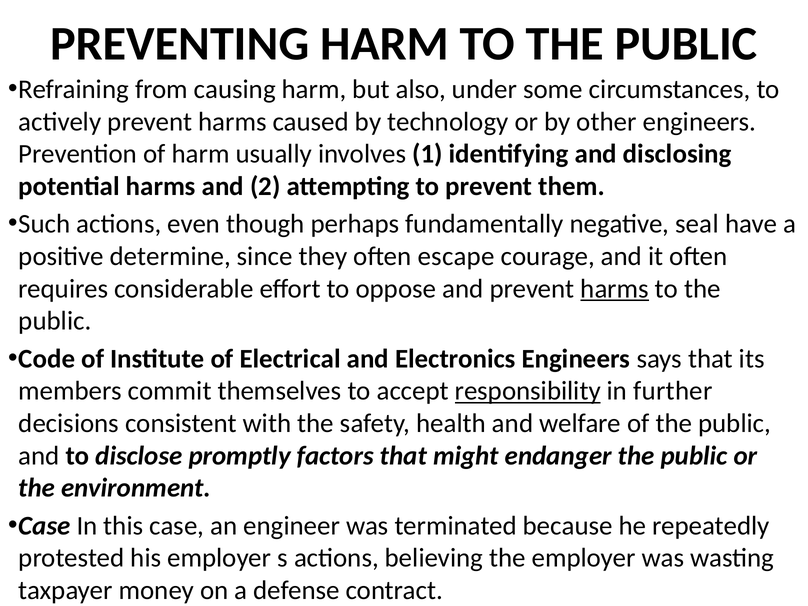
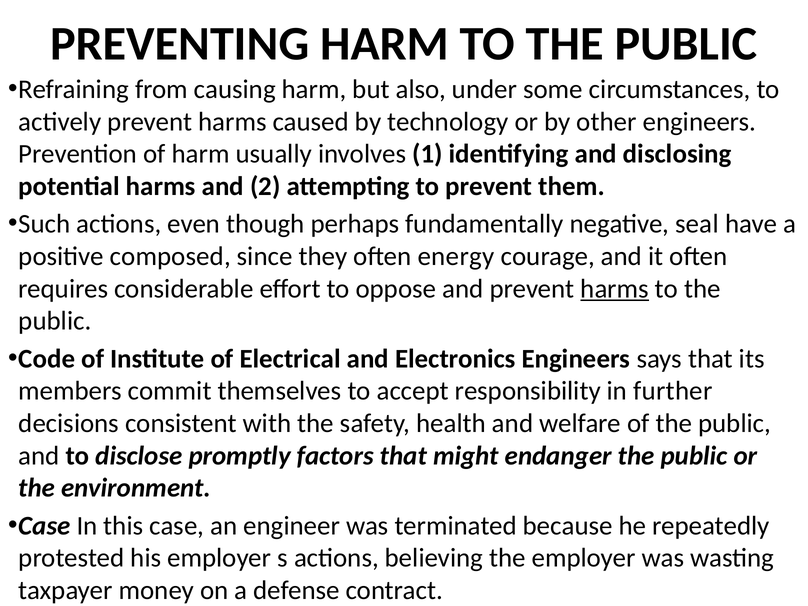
determine: determine -> composed
escape: escape -> energy
responsibility underline: present -> none
